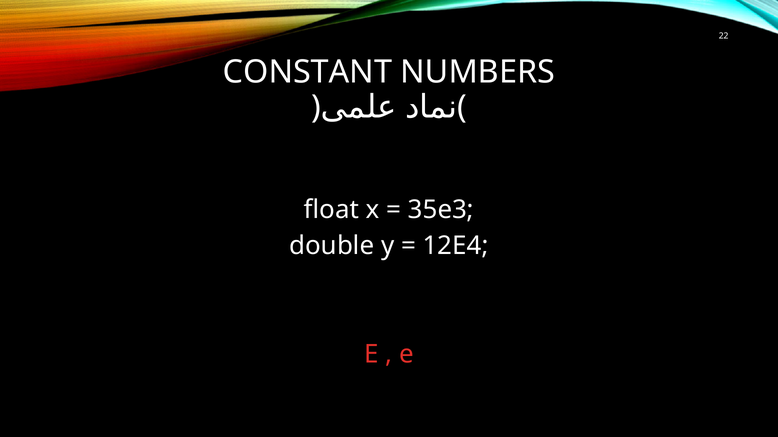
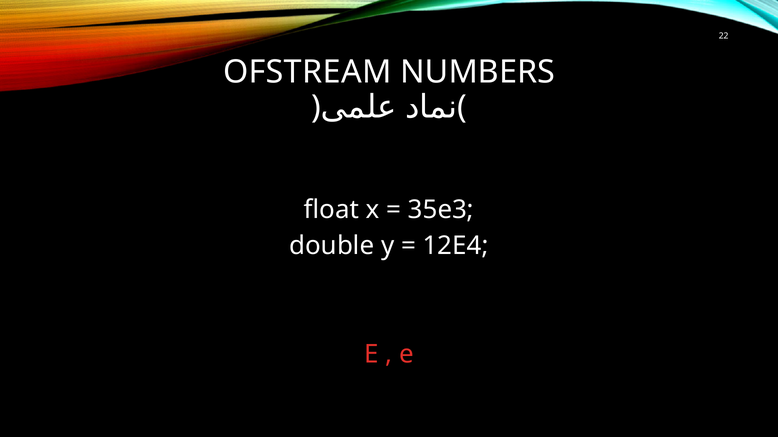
CONSTANT: CONSTANT -> OFSTREAM
